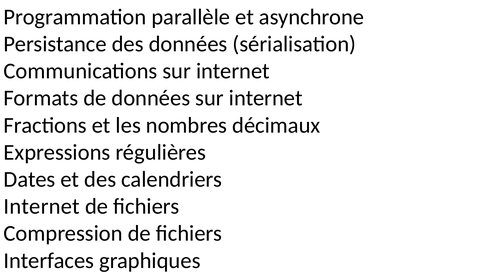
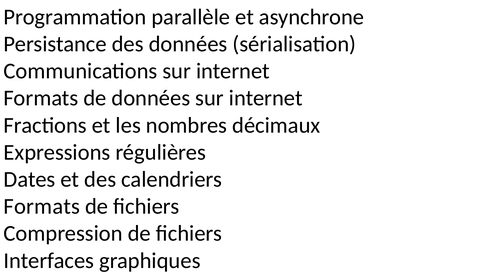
Internet at (42, 206): Internet -> Formats
